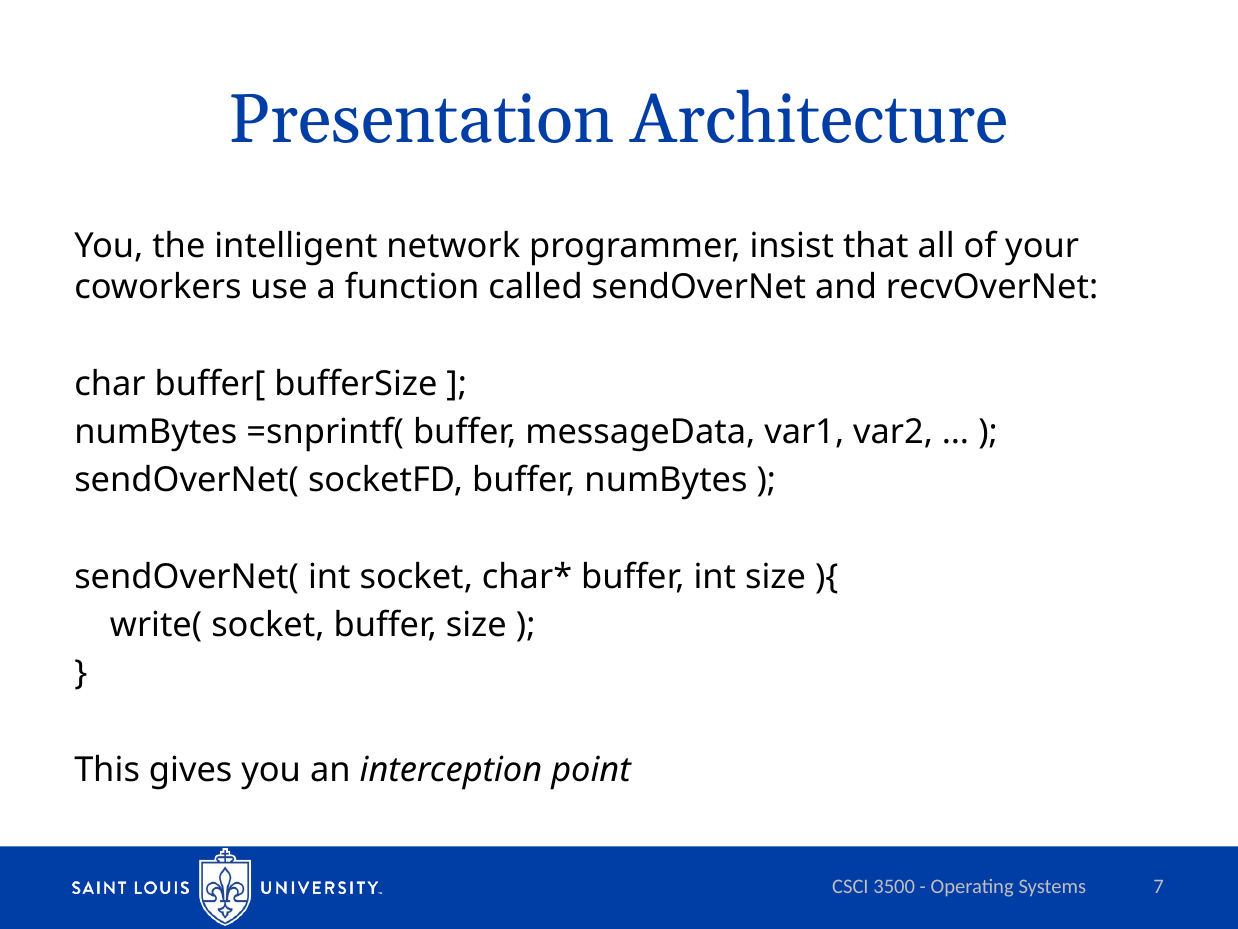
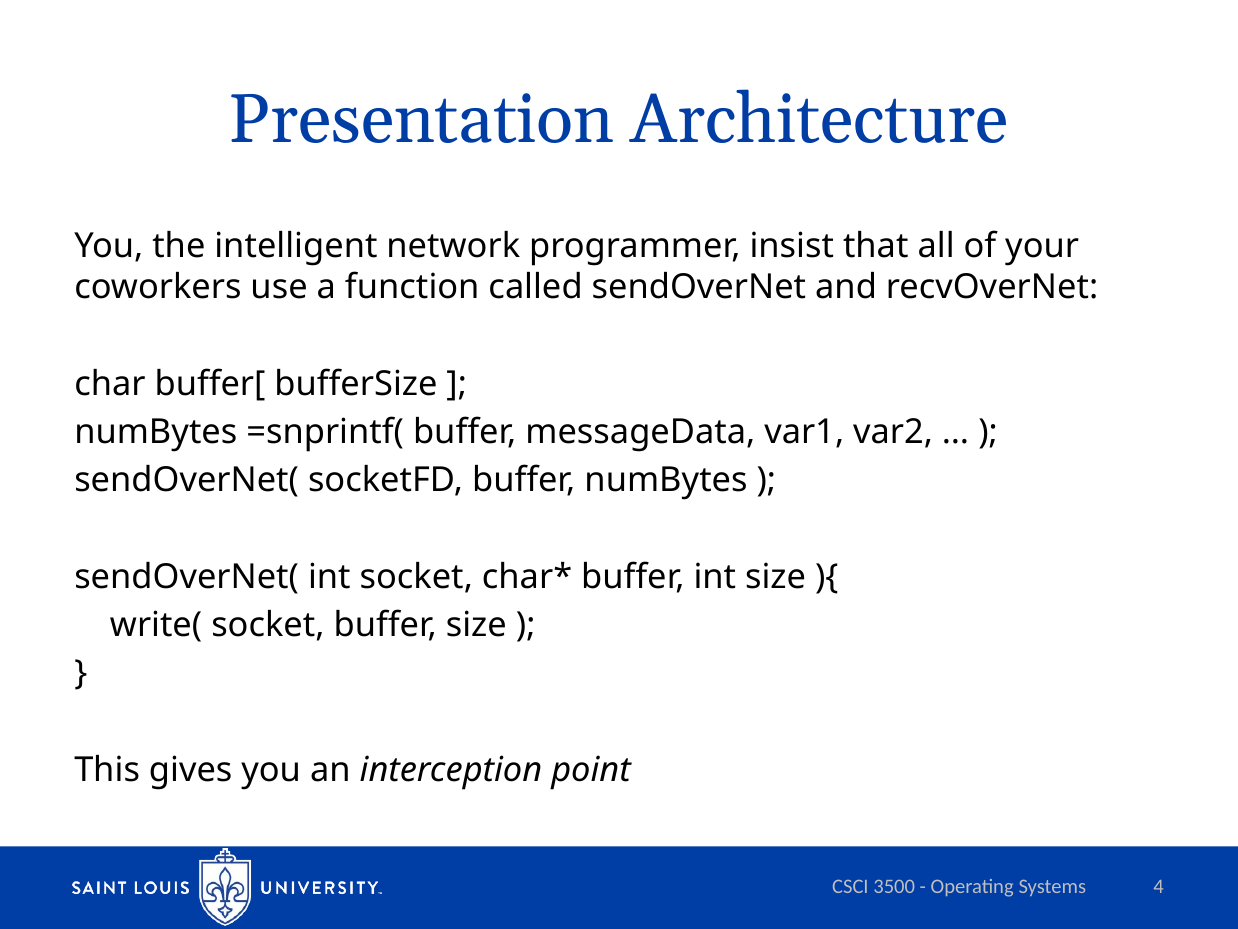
7: 7 -> 4
